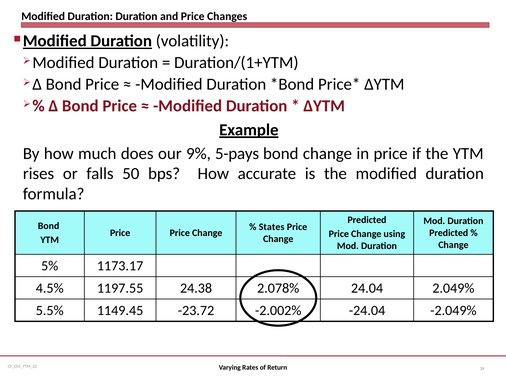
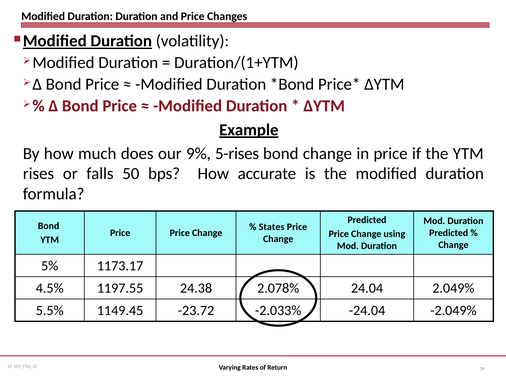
5-pays: 5-pays -> 5-rises
-2.002%: -2.002% -> -2.033%
